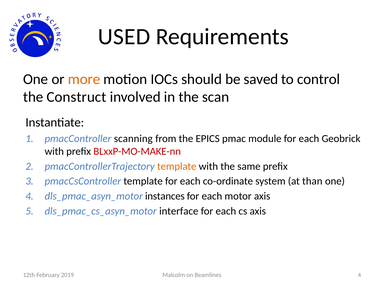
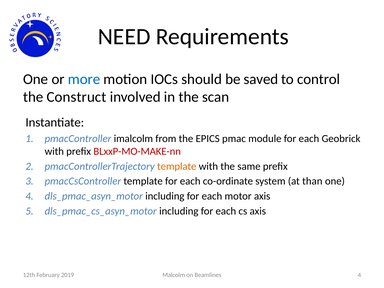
USED: USED -> NEED
more colour: orange -> blue
scanning: scanning -> imalcolm
dls_pmac_asyn_motor instances: instances -> including
dls_pmac_cs_asyn_motor interface: interface -> including
